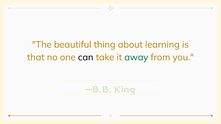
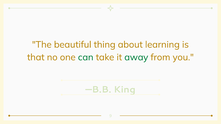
can colour: black -> green
